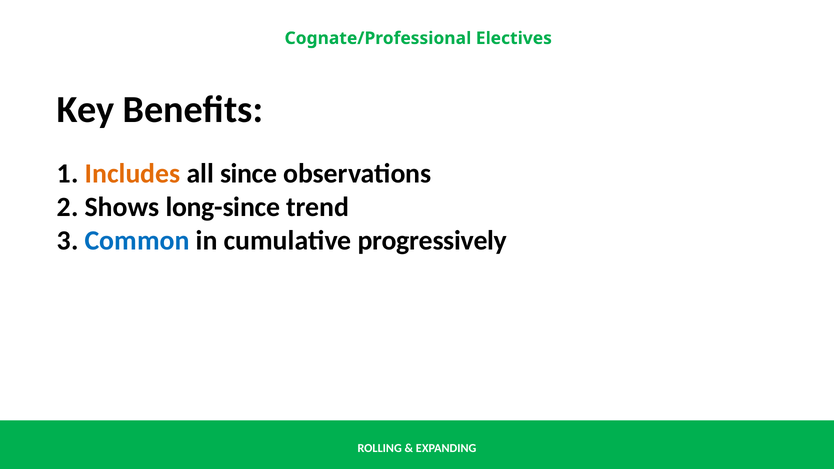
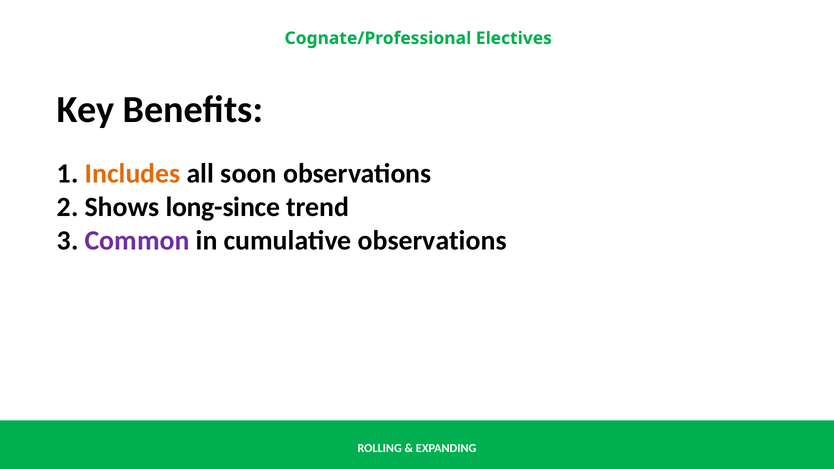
since: since -> soon
Common colour: blue -> purple
cumulative progressively: progressively -> observations
